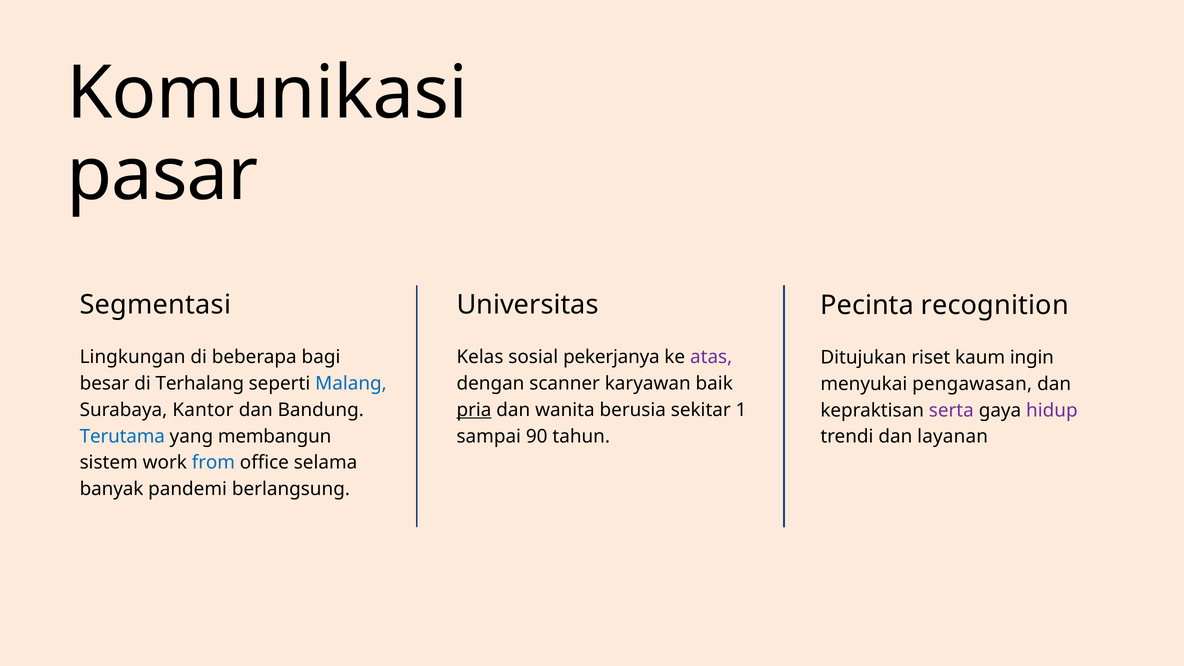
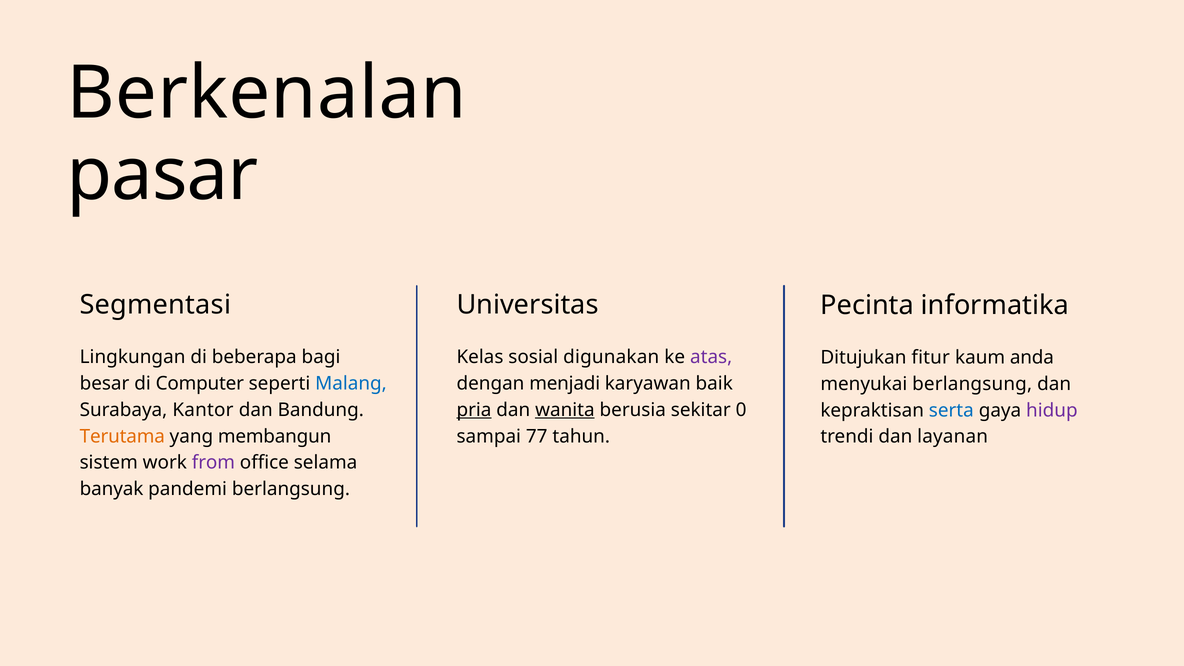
Komunikasi: Komunikasi -> Berkenalan
recognition: recognition -> informatika
pekerjanya: pekerjanya -> digunakan
riset: riset -> fitur
ingin: ingin -> anda
Terhalang: Terhalang -> Computer
scanner: scanner -> menjadi
menyukai pengawasan: pengawasan -> berlangsung
wanita underline: none -> present
1: 1 -> 0
serta colour: purple -> blue
Terutama colour: blue -> orange
90: 90 -> 77
from colour: blue -> purple
